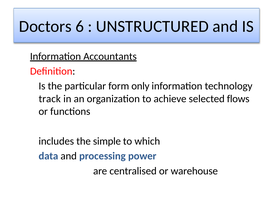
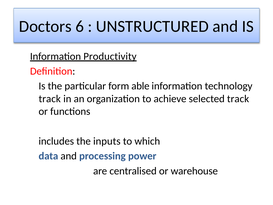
Accountants: Accountants -> Productivity
only: only -> able
selected flows: flows -> track
simple: simple -> inputs
